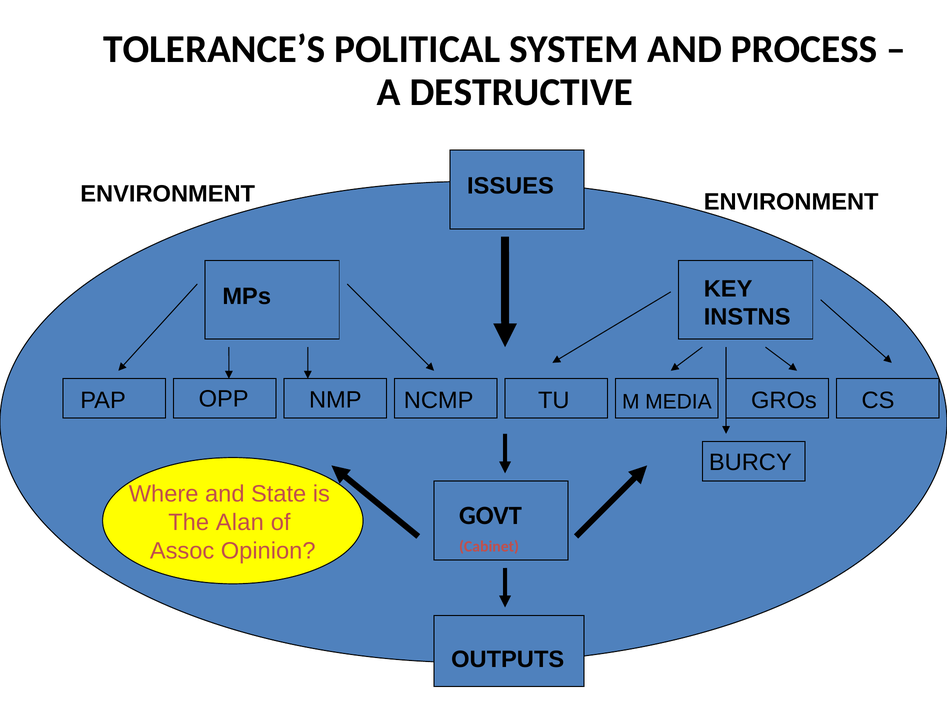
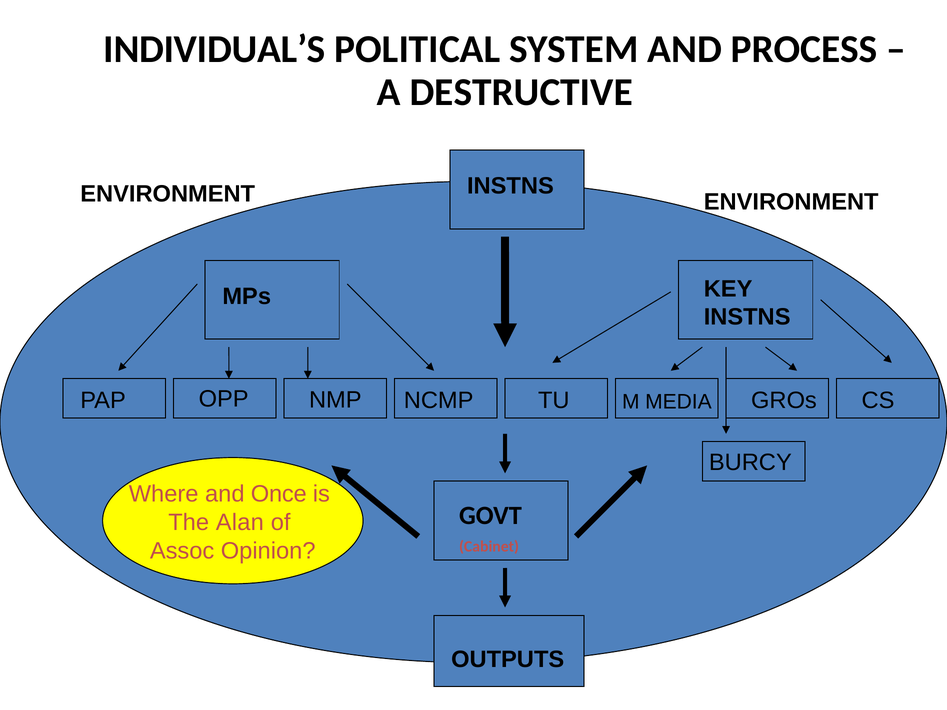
TOLERANCE’S: TOLERANCE’S -> INDIVIDUAL’S
ISSUES at (510, 186): ISSUES -> INSTNS
State: State -> Once
